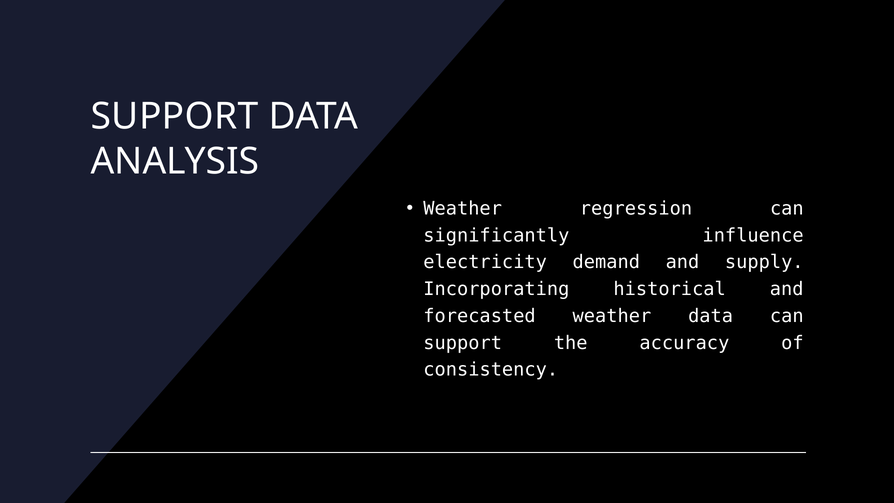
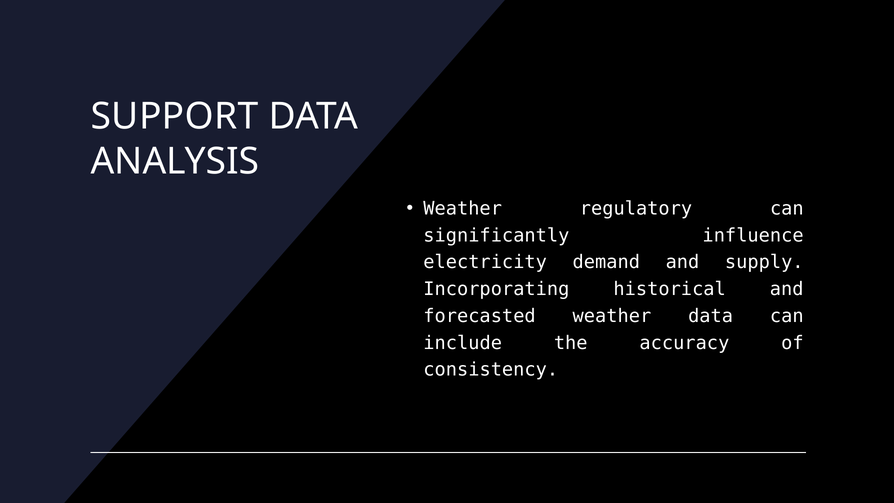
regression: regression -> regulatory
support at (463, 343): support -> include
